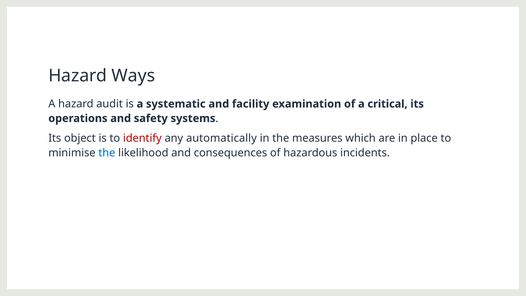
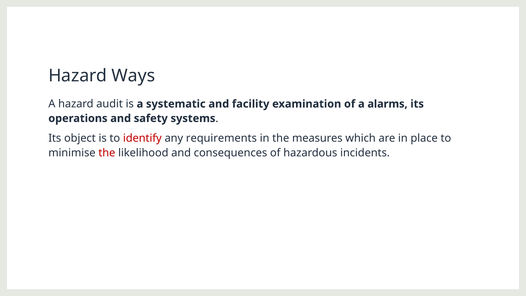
critical: critical -> alarms
automatically: automatically -> requirements
the at (107, 153) colour: blue -> red
